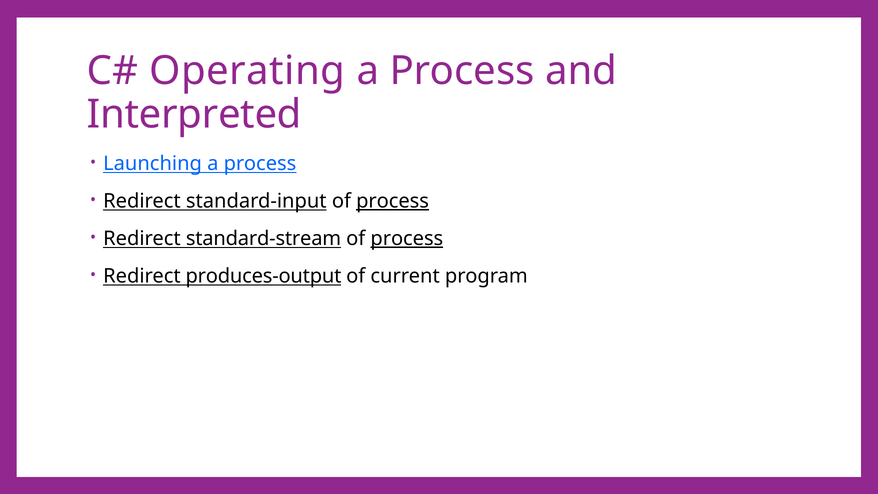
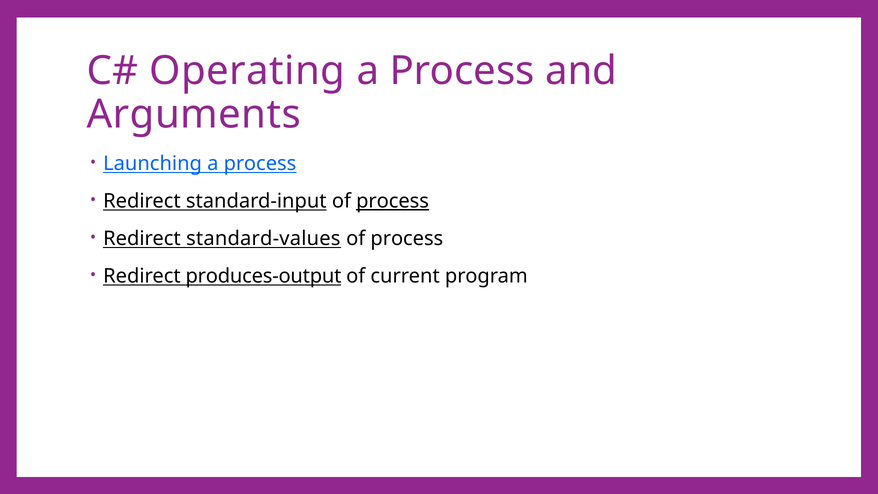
Interpreted: Interpreted -> Arguments
standard-stream: standard-stream -> standard-values
process at (407, 238) underline: present -> none
